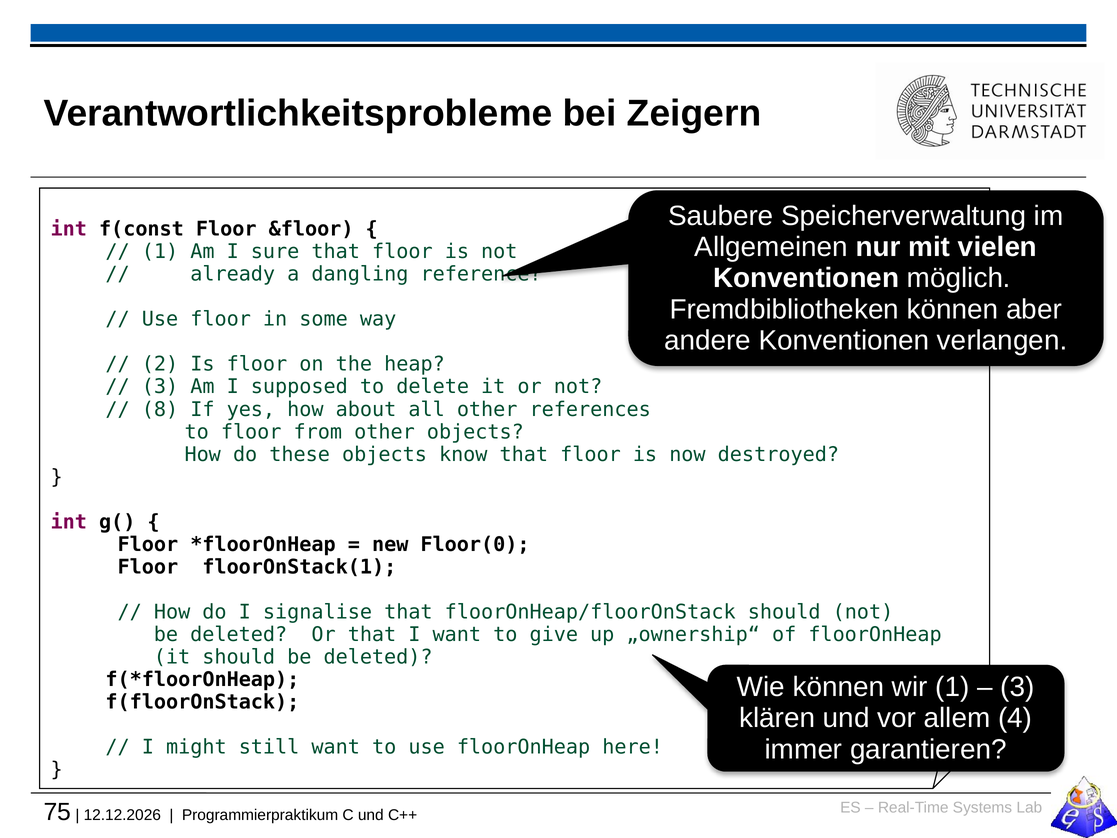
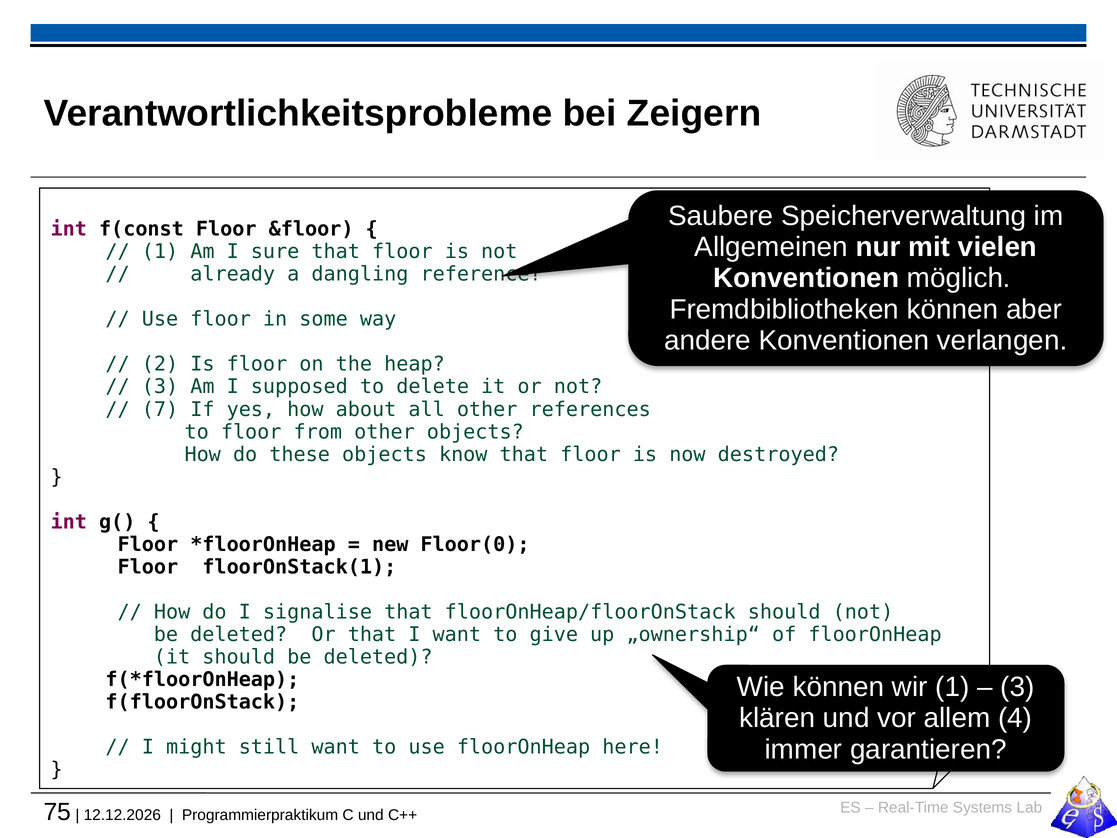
8: 8 -> 7
